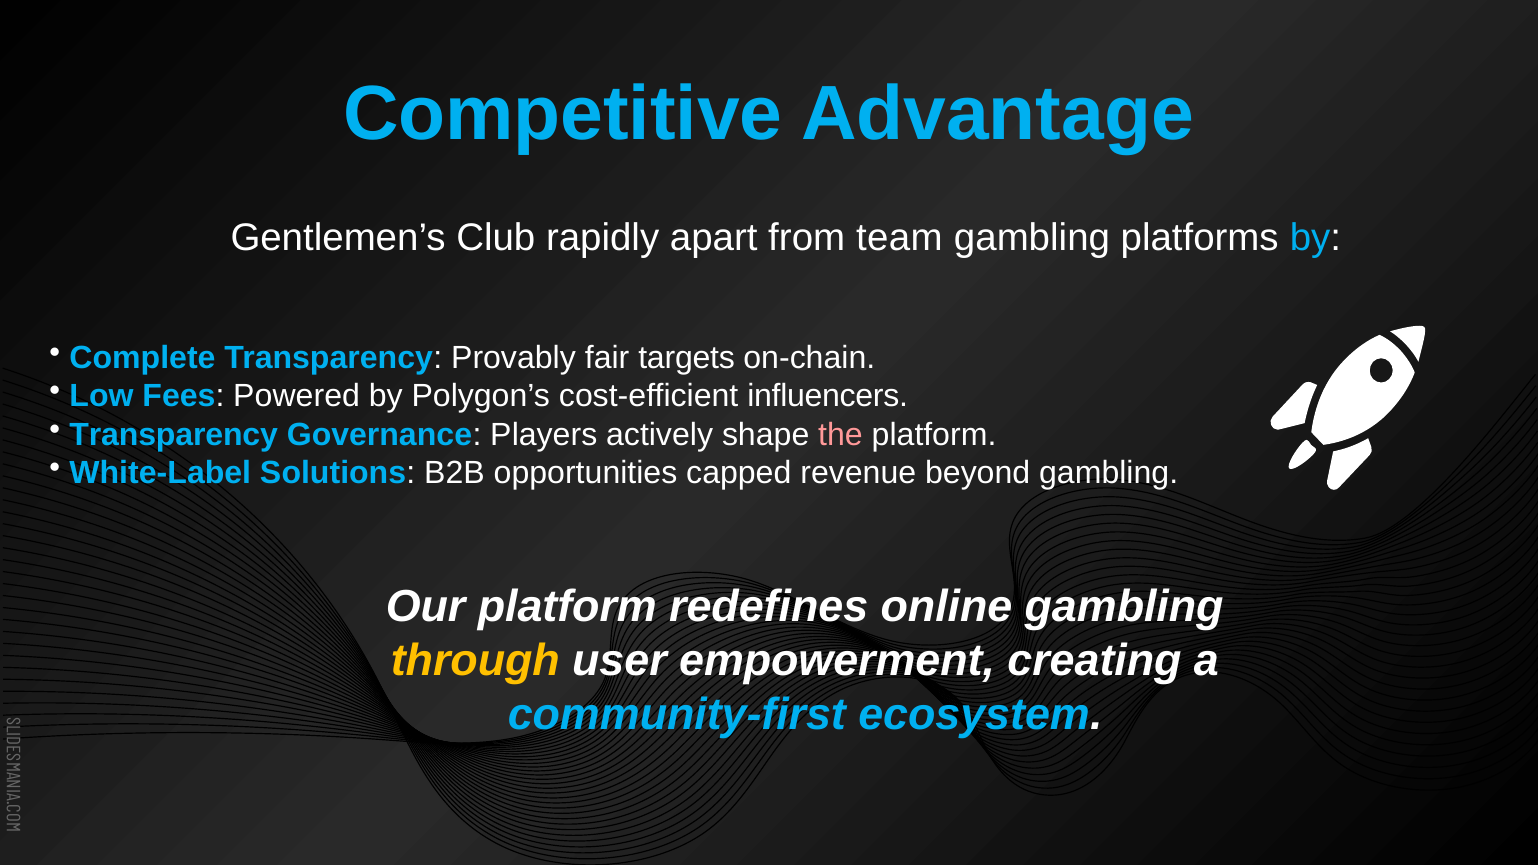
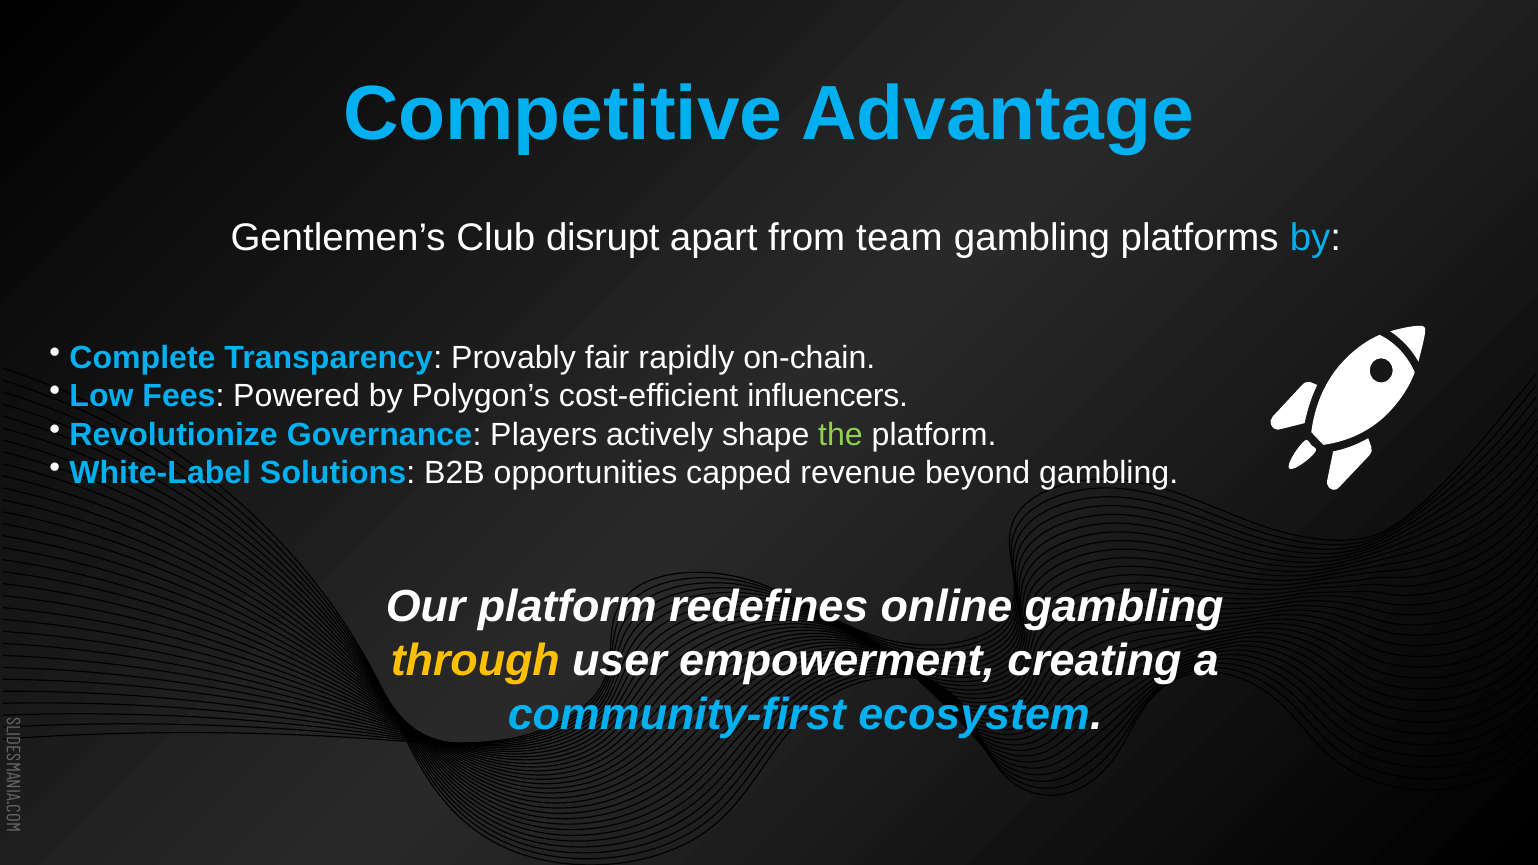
rapidly: rapidly -> disrupt
targets: targets -> rapidly
Transparency at (174, 435): Transparency -> Revolutionize
the colour: pink -> light green
